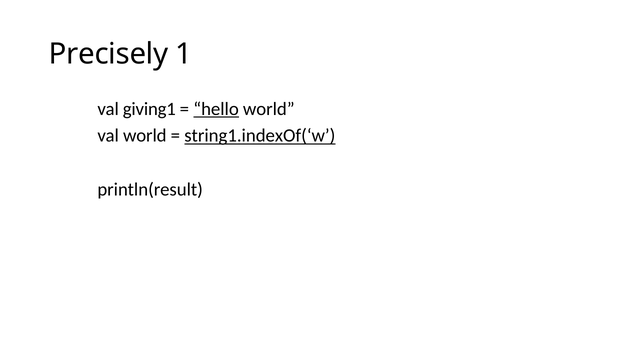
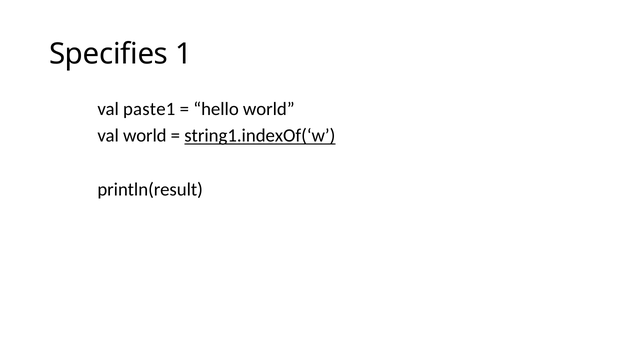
Precisely: Precisely -> Specifies
giving1: giving1 -> paste1
hello underline: present -> none
